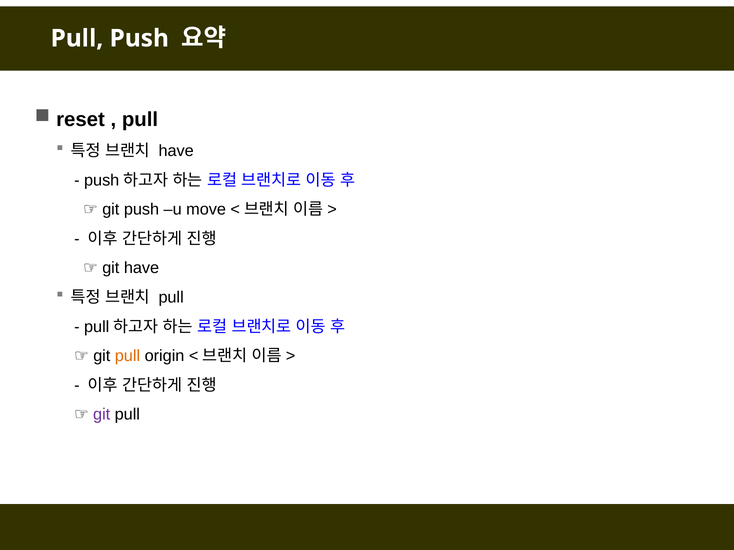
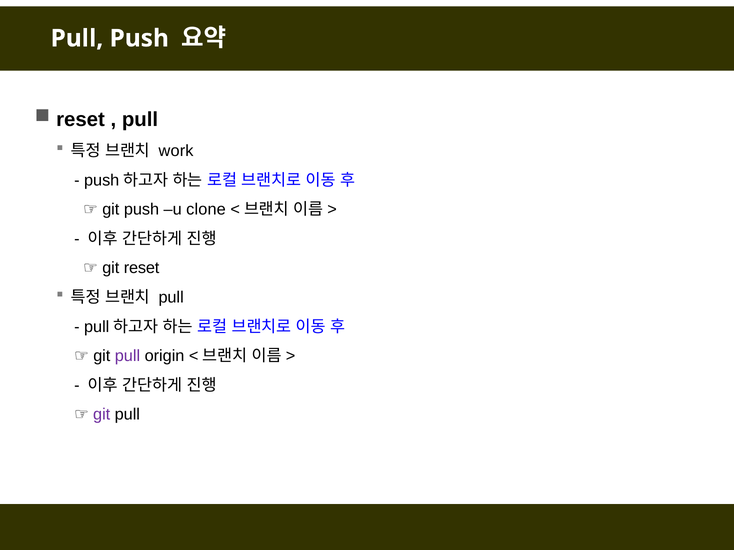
have at (176, 151): have -> work
move: move -> clone
git have: have -> reset
pull at (127, 356) colour: orange -> purple
